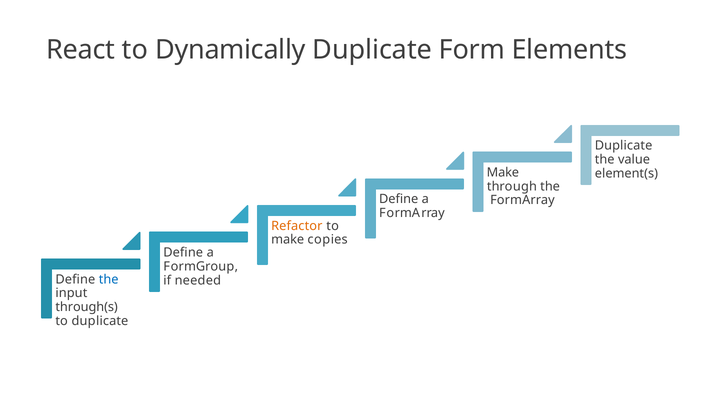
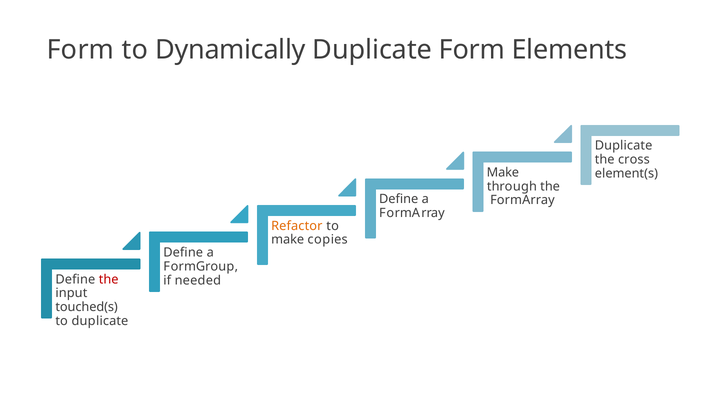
React at (81, 50): React -> Form
value: value -> cross
the at (109, 279) colour: blue -> red
through(s: through(s -> touched(s
